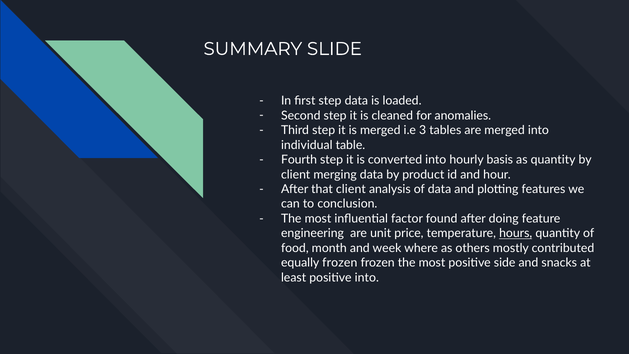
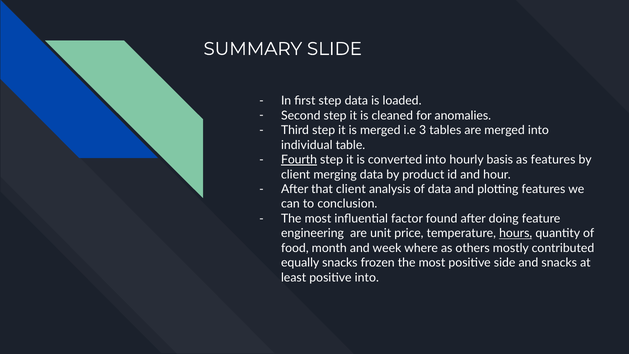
Fourth underline: none -> present
as quantity: quantity -> features
equally frozen: frozen -> snacks
